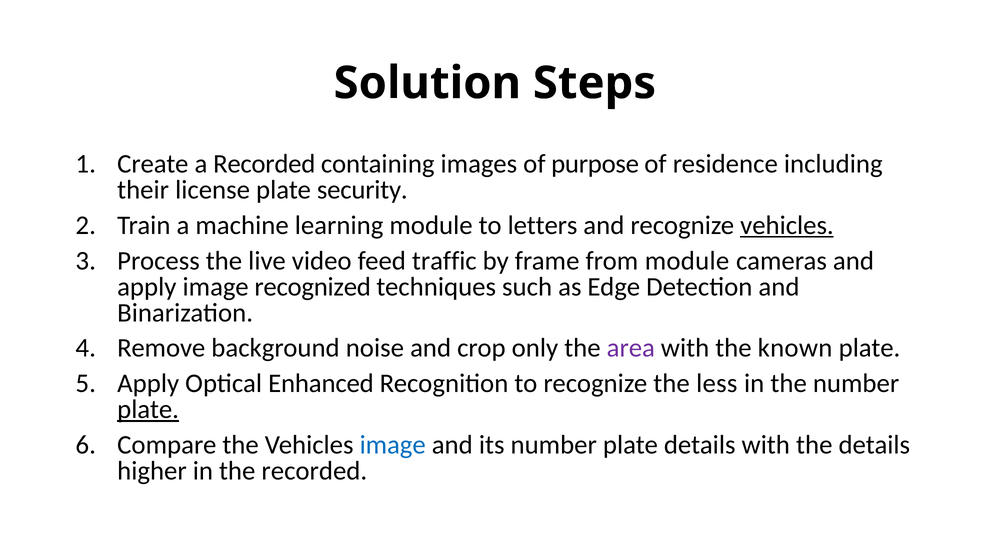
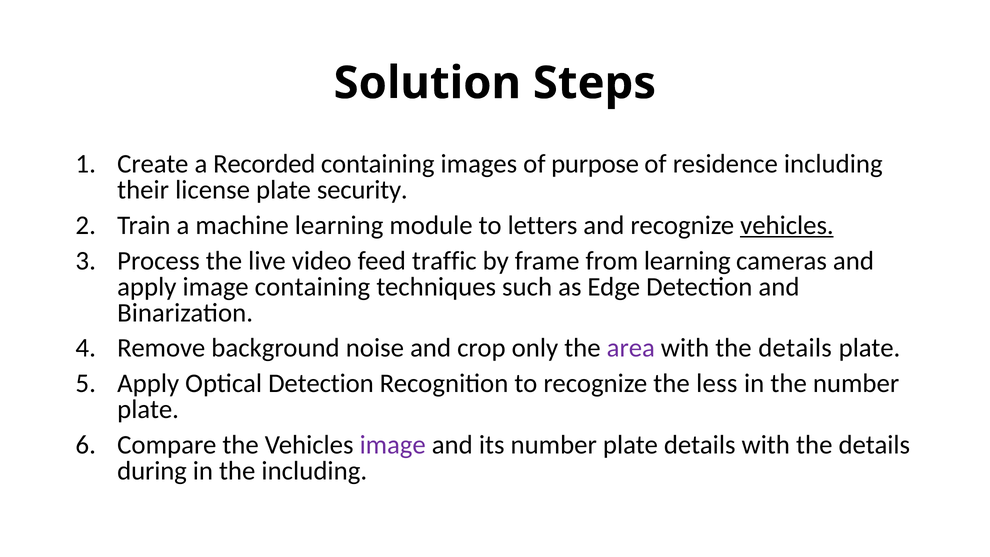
from module: module -> learning
image recognized: recognized -> containing
known at (795, 348): known -> details
Optical Enhanced: Enhanced -> Detection
plate at (148, 409) underline: present -> none
image at (393, 445) colour: blue -> purple
higher: higher -> during
the recorded: recorded -> including
